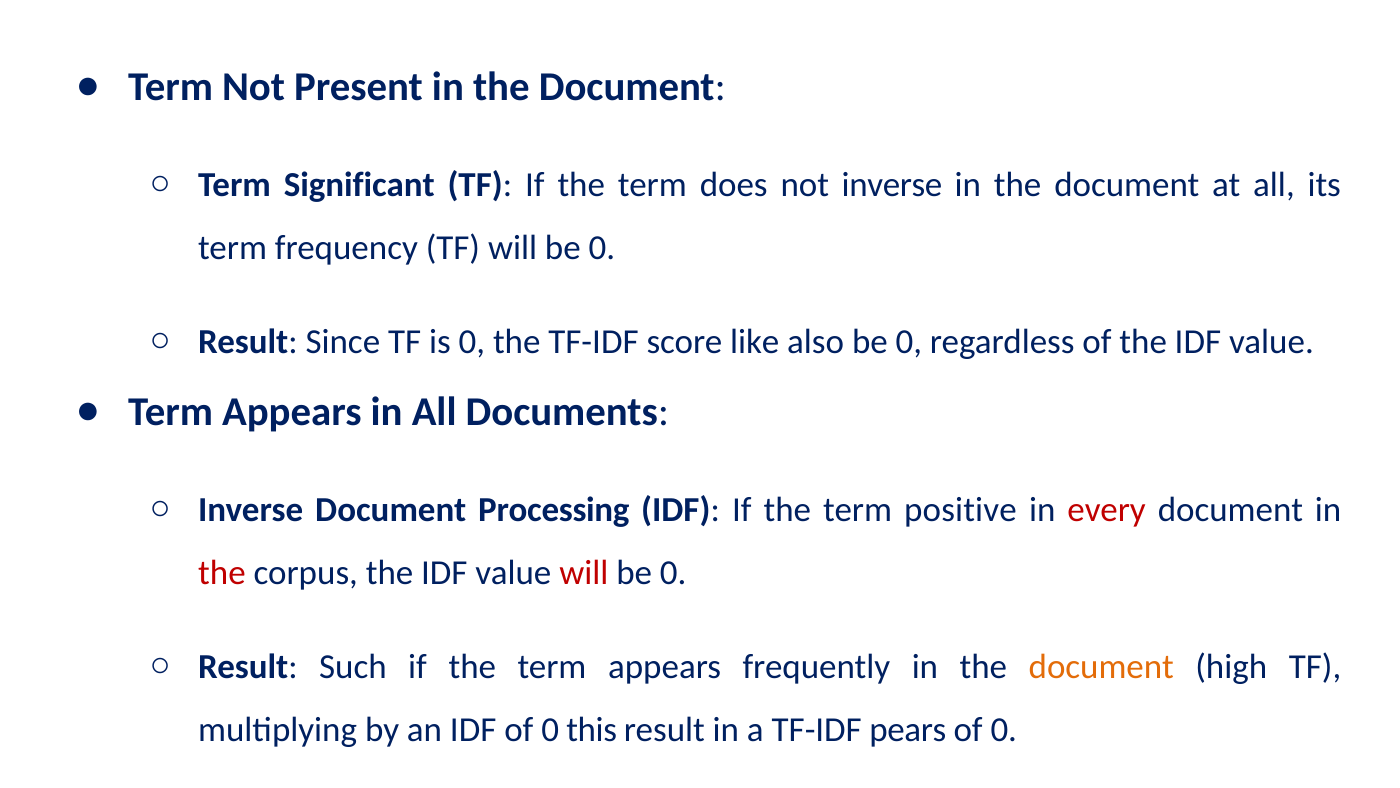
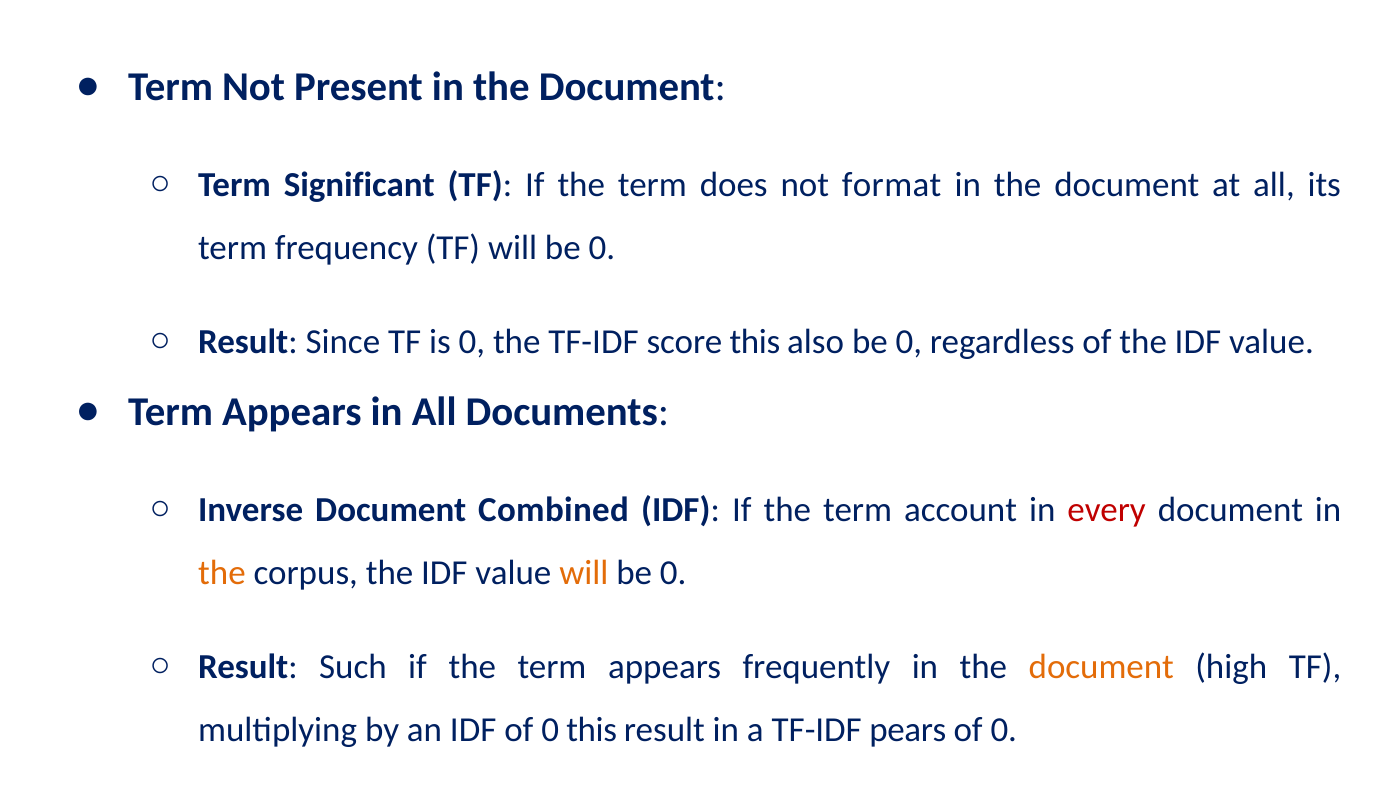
not inverse: inverse -> format
score like: like -> this
Processing: Processing -> Combined
positive: positive -> account
the at (222, 572) colour: red -> orange
will at (584, 572) colour: red -> orange
